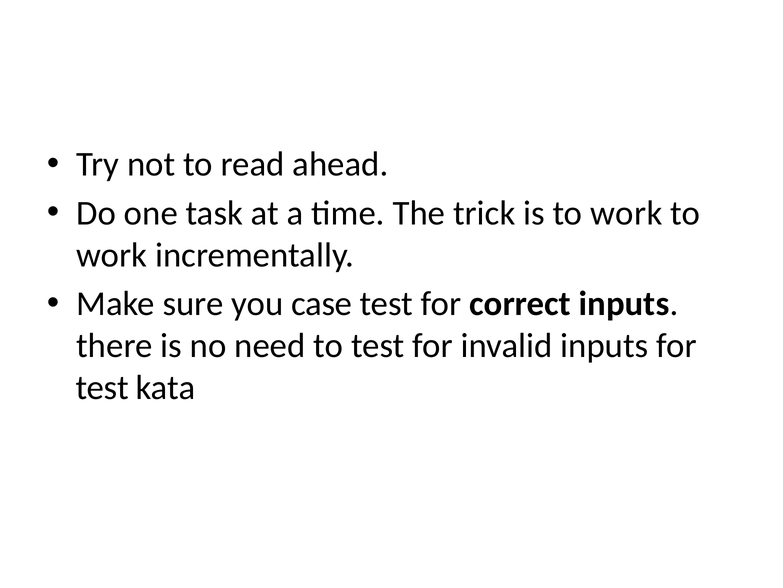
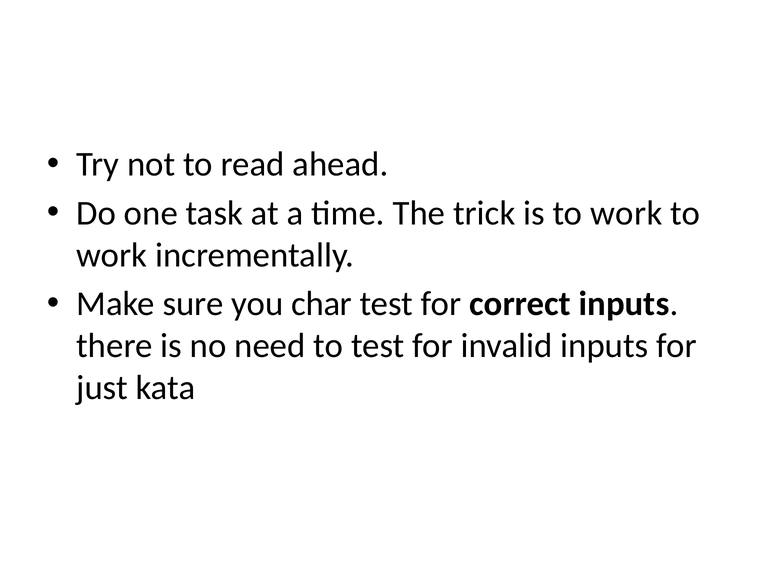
case: case -> char
test at (102, 387): test -> just
